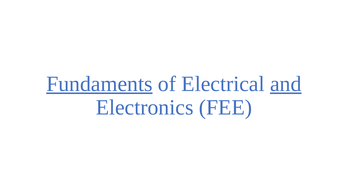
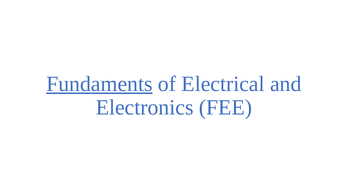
and underline: present -> none
